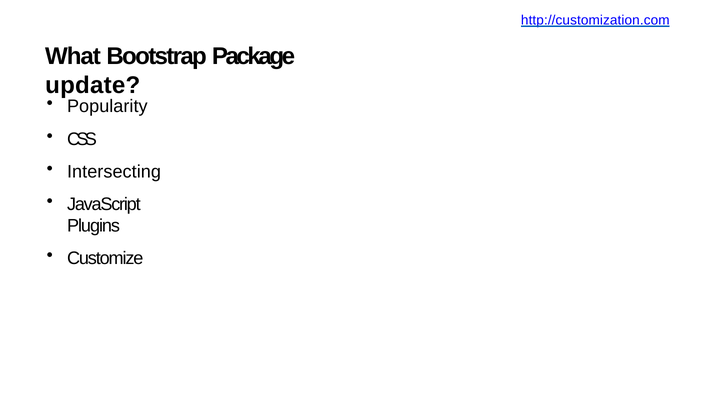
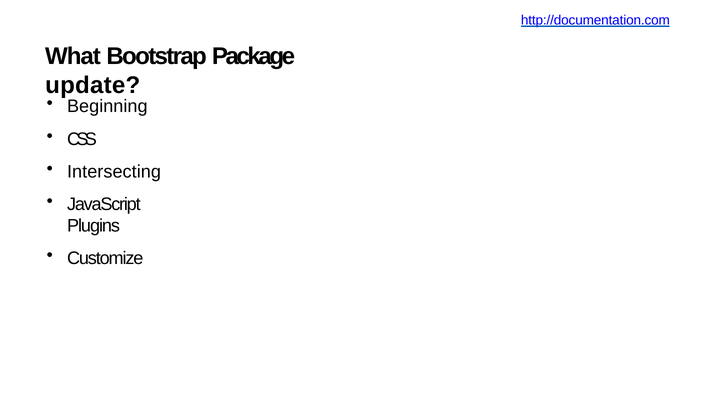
http://customization.com: http://customization.com -> http://documentation.com
Popularity: Popularity -> Beginning
